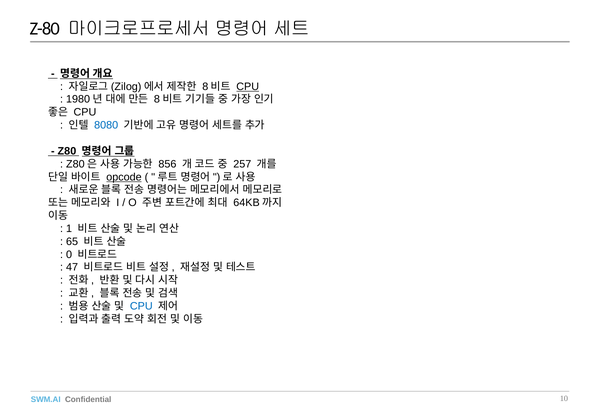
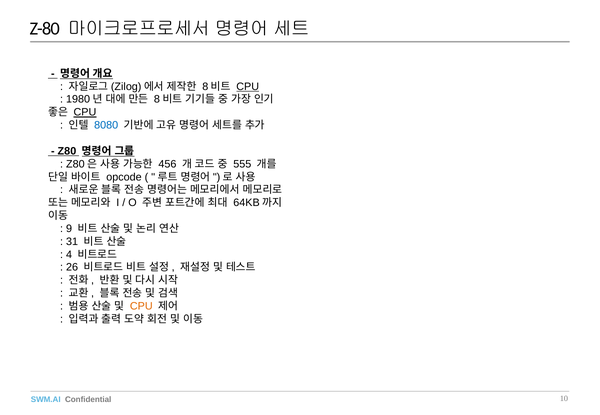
CPU at (85, 112) underline: none -> present
856: 856 -> 456
257: 257 -> 555
opcode underline: present -> none
1: 1 -> 9
65: 65 -> 31
0: 0 -> 4
47: 47 -> 26
CPU at (141, 306) colour: blue -> orange
